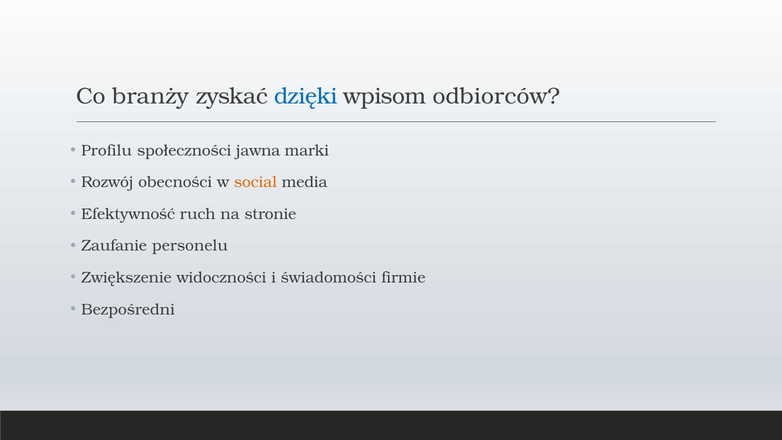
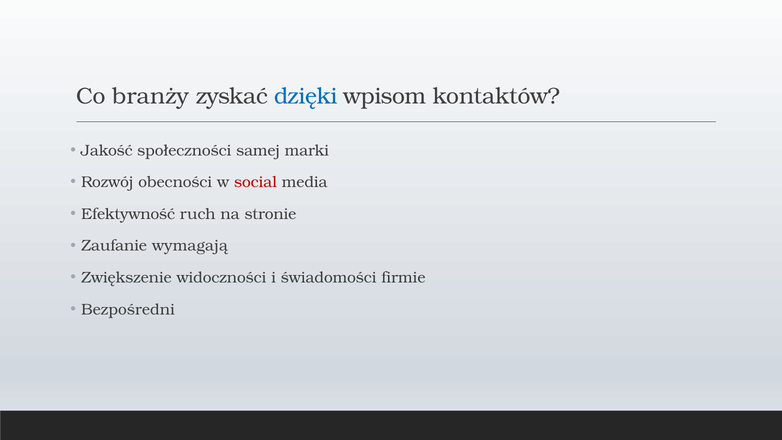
odbiorców: odbiorców -> kontaktów
Profilu: Profilu -> Jakość
jawna: jawna -> samej
social colour: orange -> red
personelu: personelu -> wymagają
